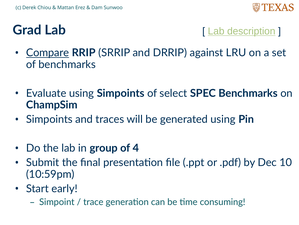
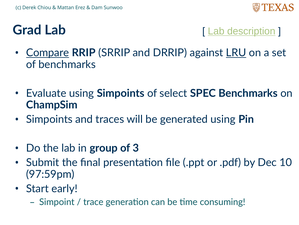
LRU underline: none -> present
4: 4 -> 3
10:59pm: 10:59pm -> 97:59pm
